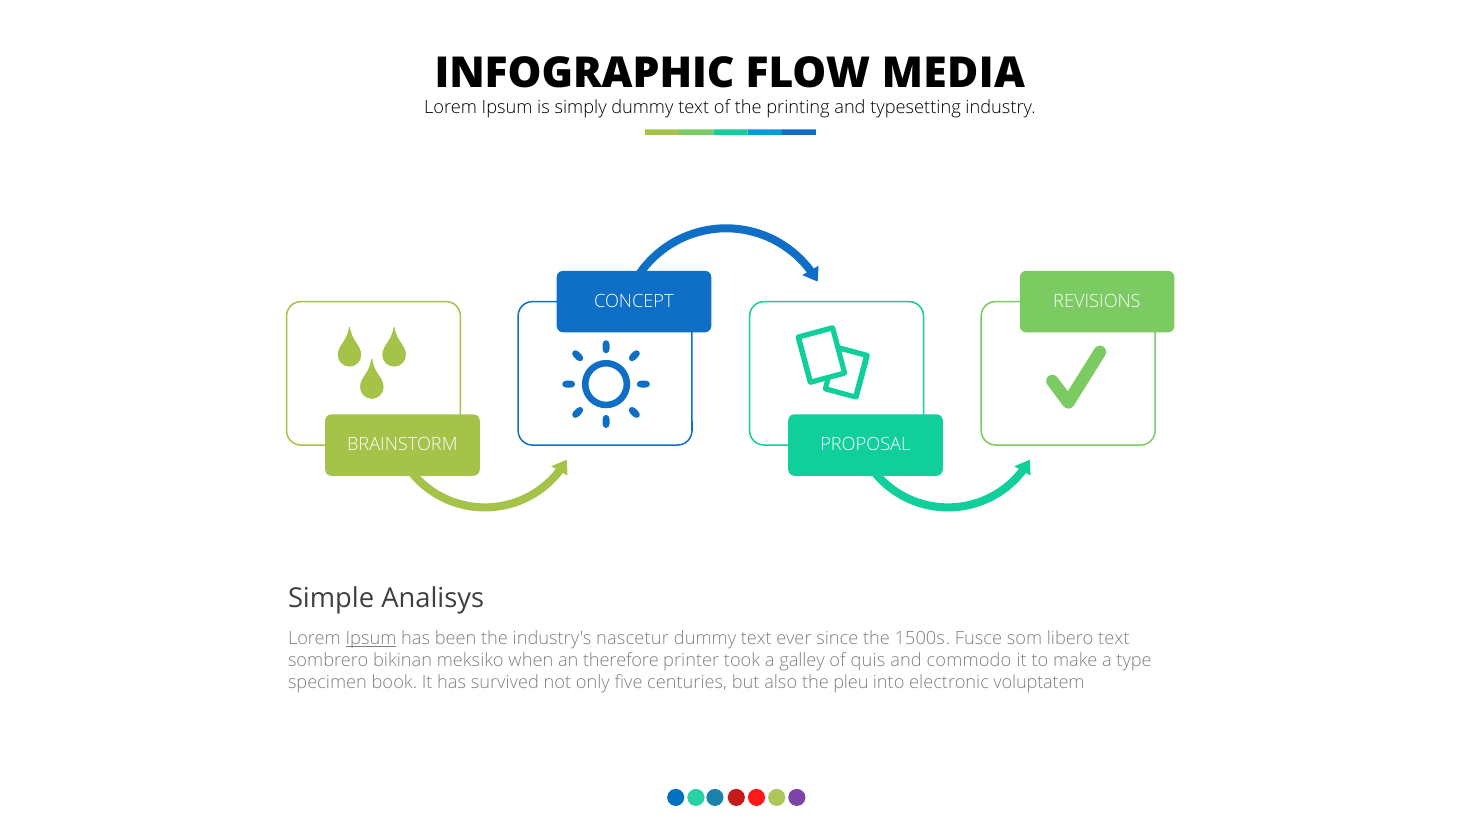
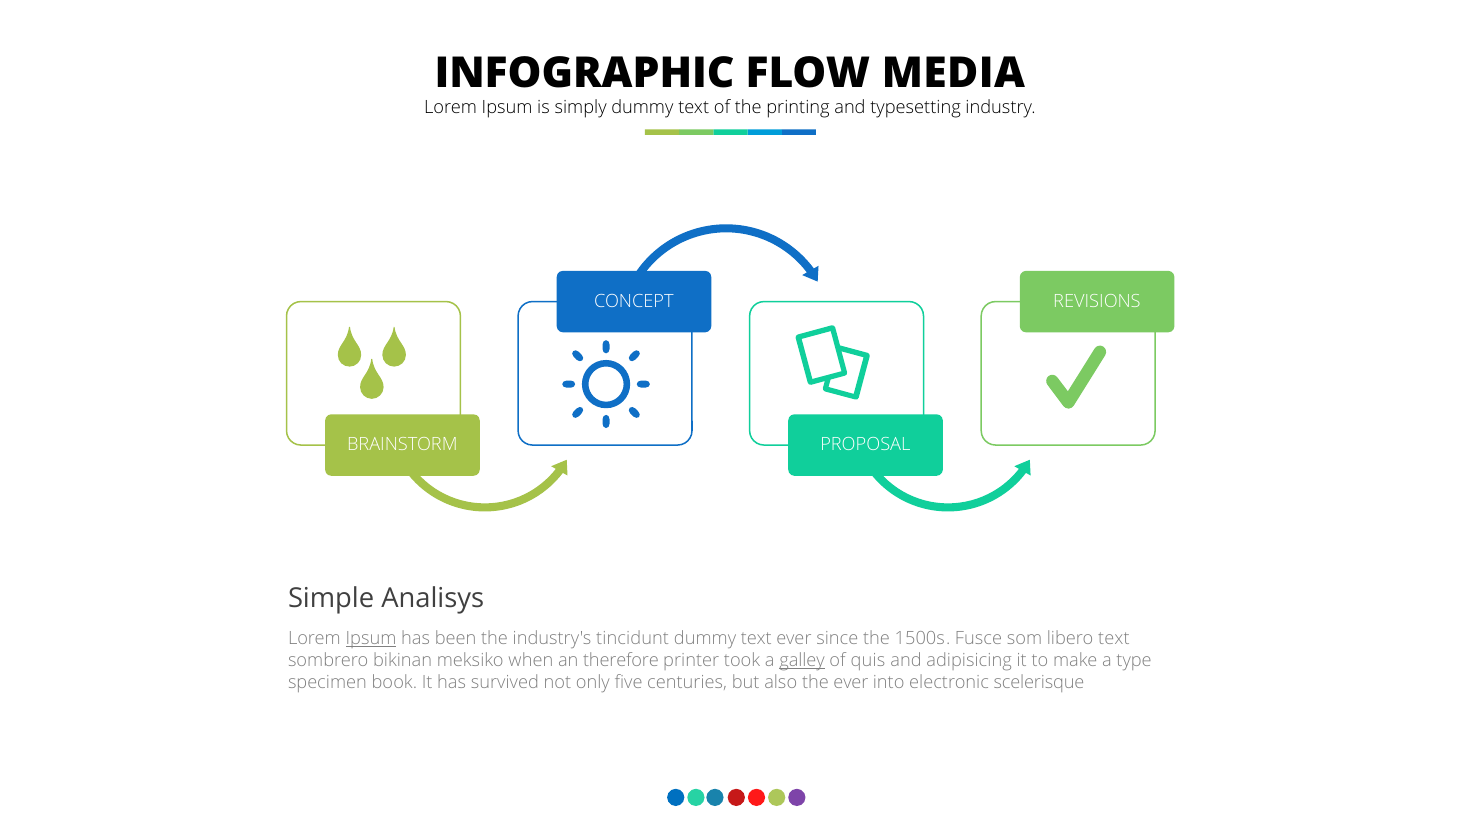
nascetur: nascetur -> tincidunt
galley underline: none -> present
commodo: commodo -> adipisicing
the pleu: pleu -> ever
voluptatem: voluptatem -> scelerisque
